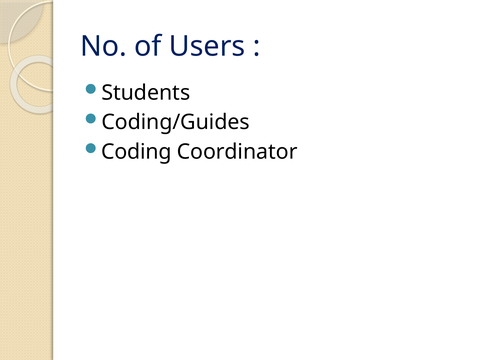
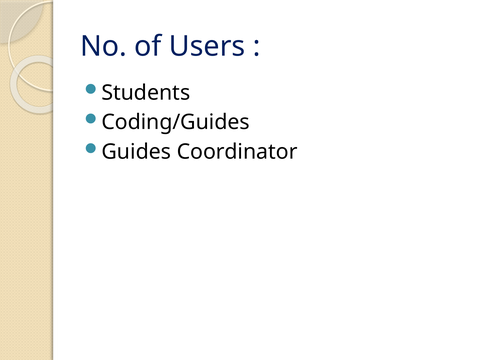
Coding: Coding -> Guides
